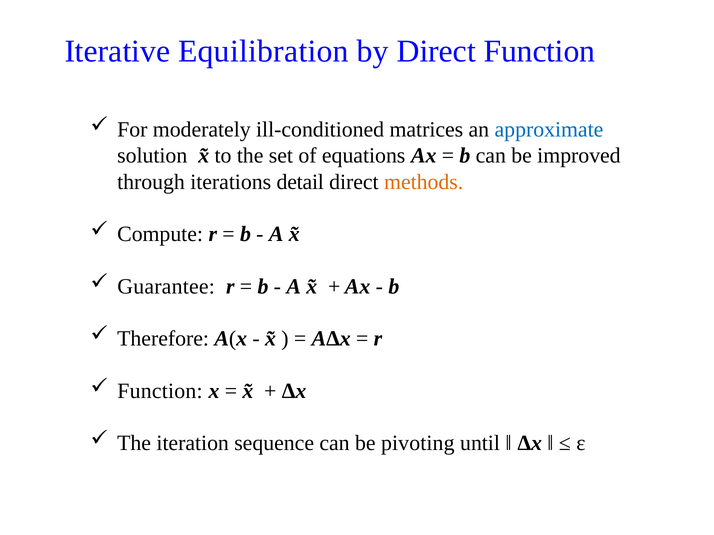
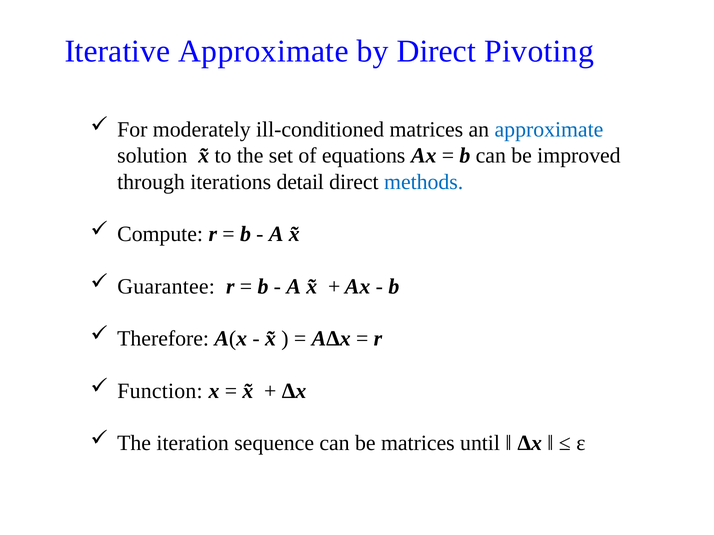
Iterative Equilibration: Equilibration -> Approximate
Direct Function: Function -> Pivoting
methods colour: orange -> blue
be pivoting: pivoting -> matrices
